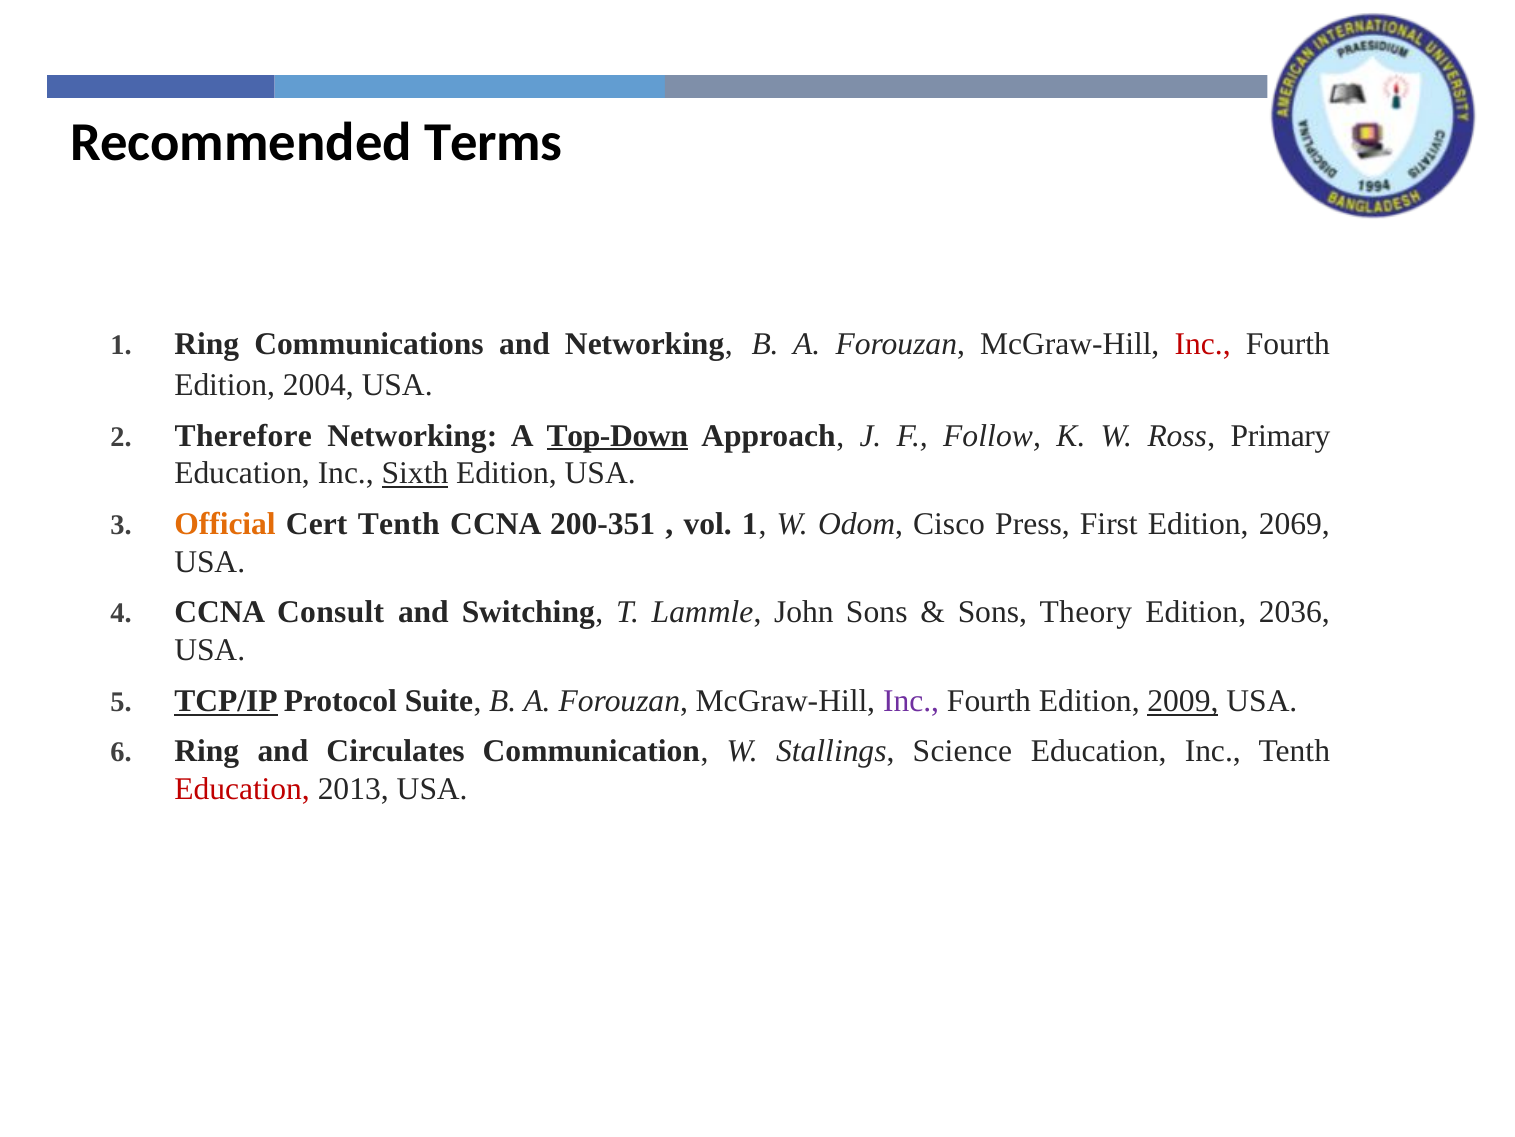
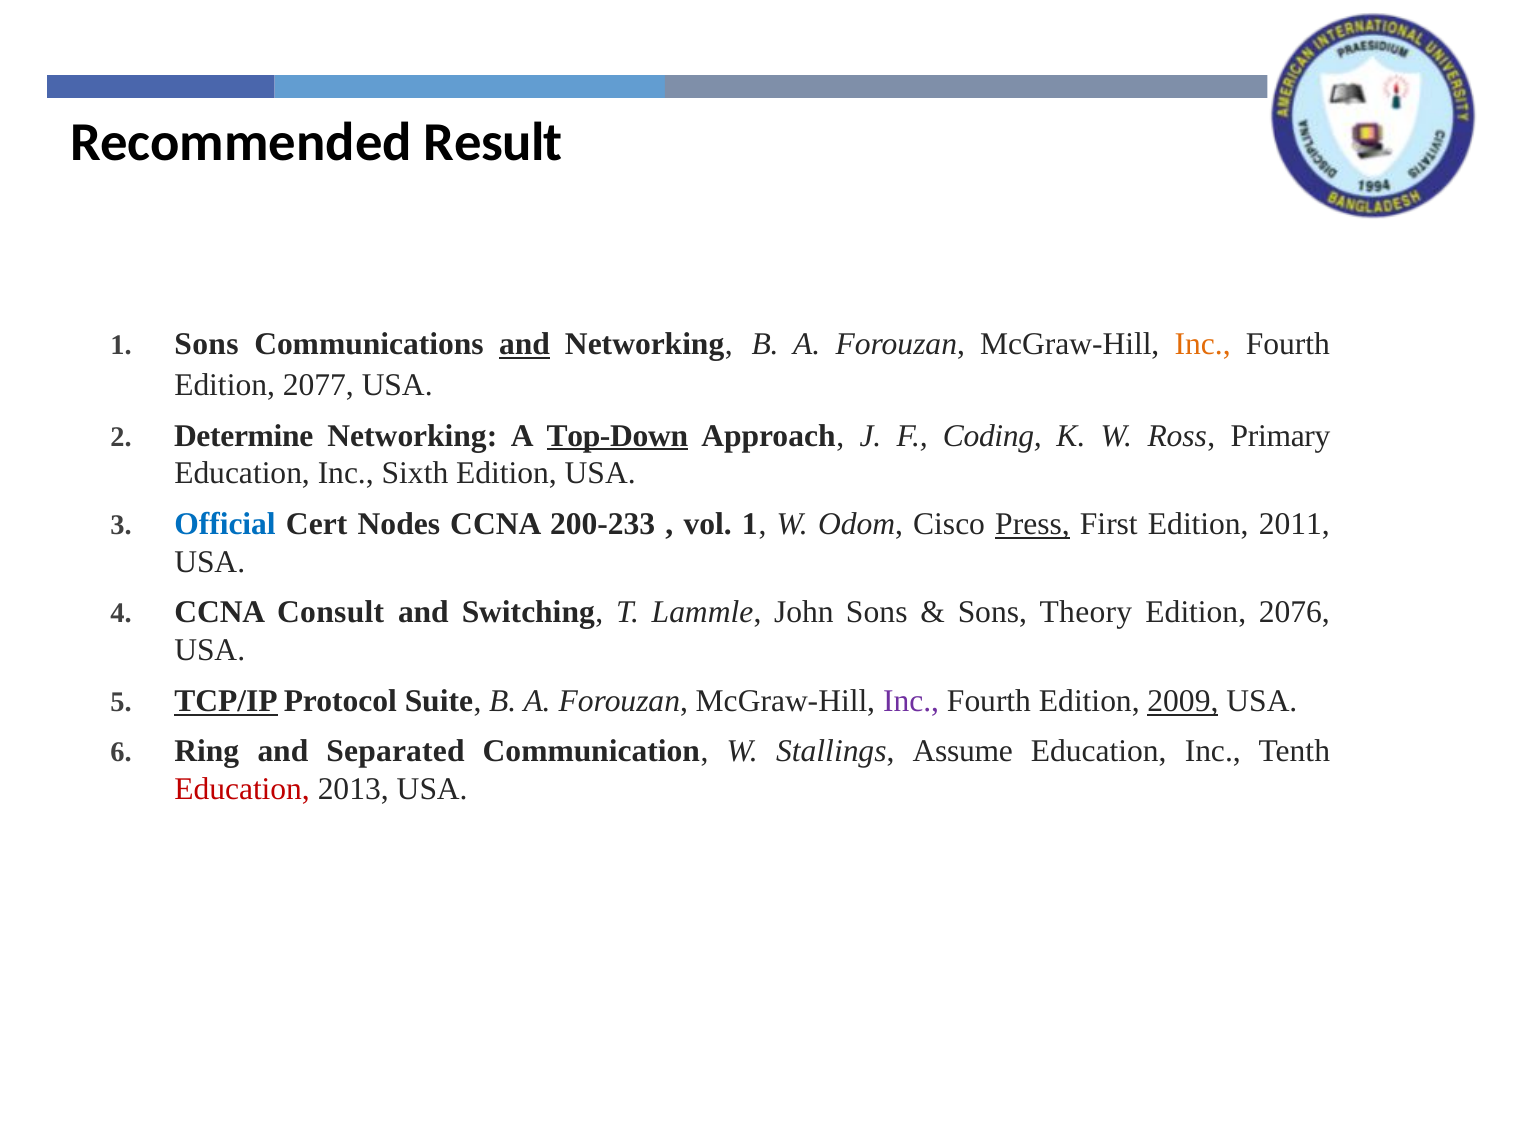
Terms: Terms -> Result
1 Ring: Ring -> Sons
and at (524, 344) underline: none -> present
Inc at (1203, 344) colour: red -> orange
2004: 2004 -> 2077
Therefore: Therefore -> Determine
Follow: Follow -> Coding
Sixth underline: present -> none
Official colour: orange -> blue
Cert Tenth: Tenth -> Nodes
200-351: 200-351 -> 200-233
Press underline: none -> present
2069: 2069 -> 2011
2036: 2036 -> 2076
Circulates: Circulates -> Separated
Science: Science -> Assume
